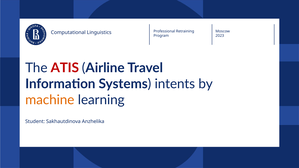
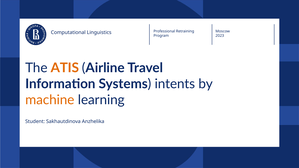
ATIS colour: red -> orange
